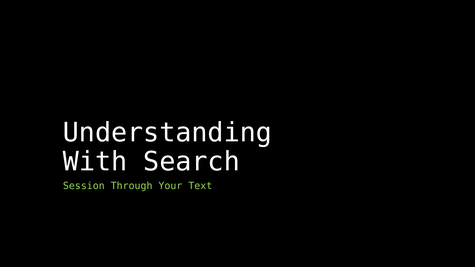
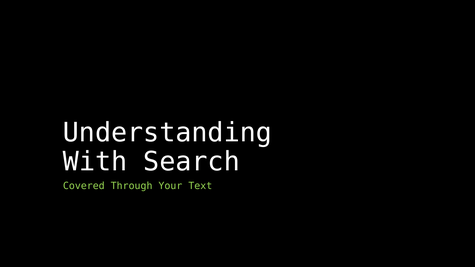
Session: Session -> Covered
